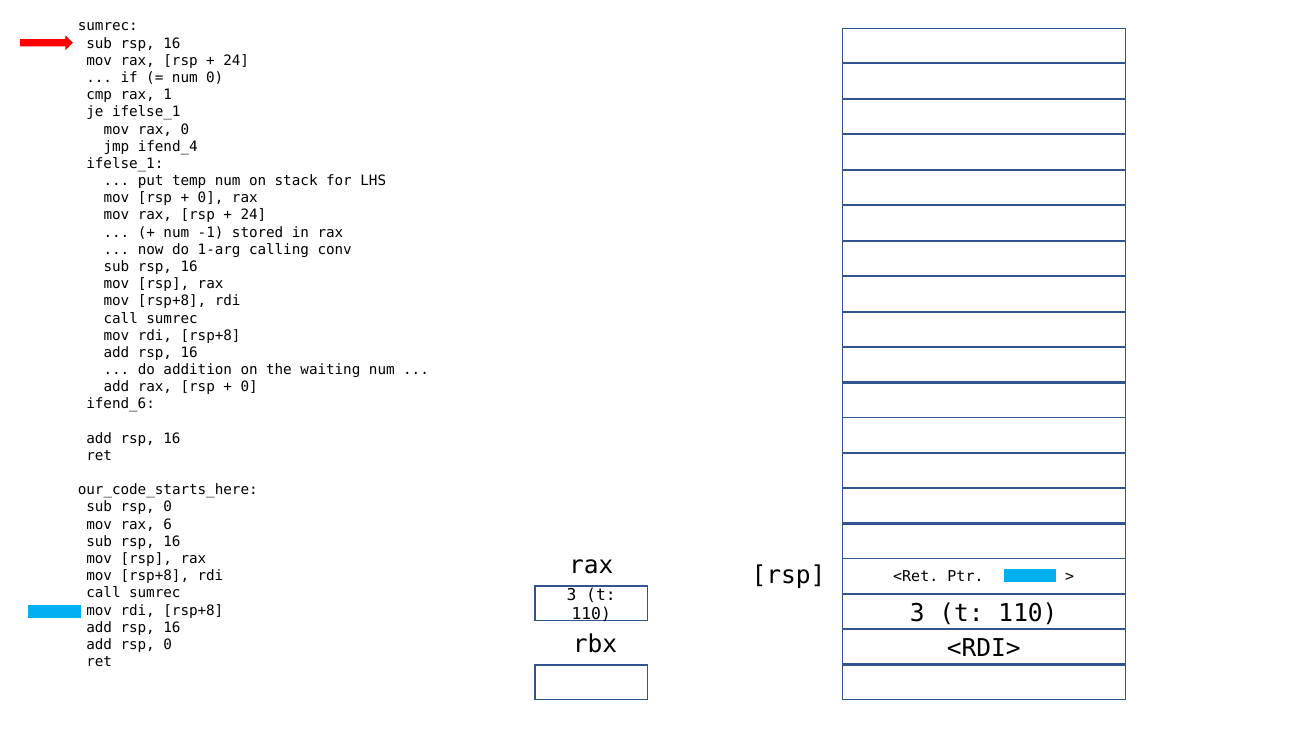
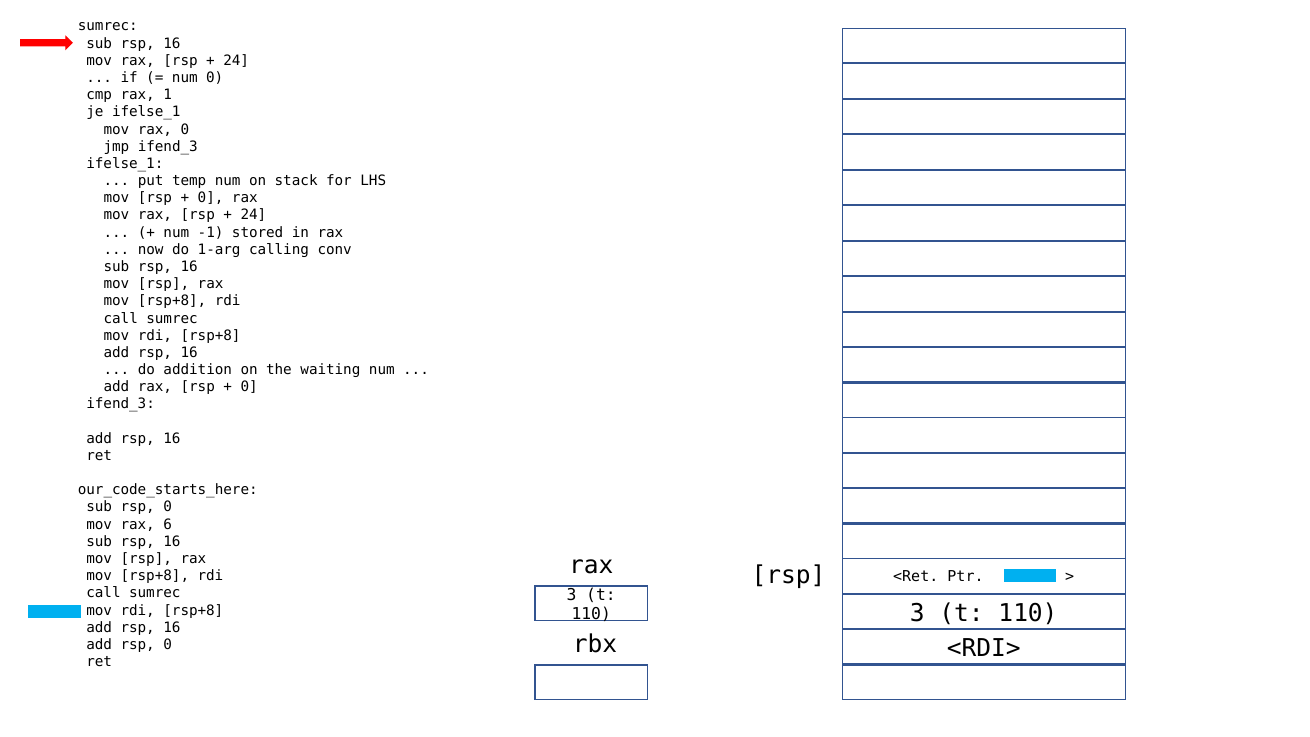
jmp ifend_4: ifend_4 -> ifend_3
ifend_6 at (121, 404): ifend_6 -> ifend_3
